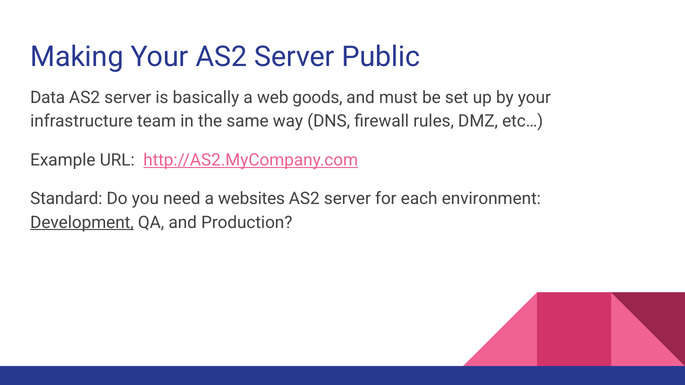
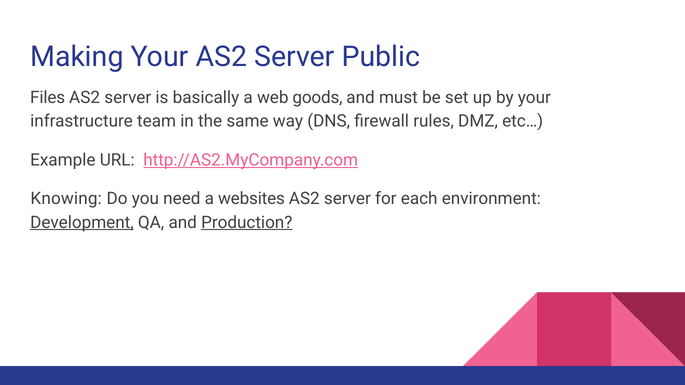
Data: Data -> Files
Standard: Standard -> Knowing
Production underline: none -> present
